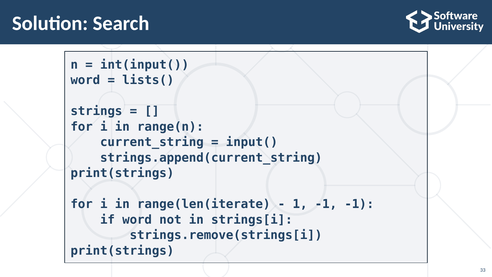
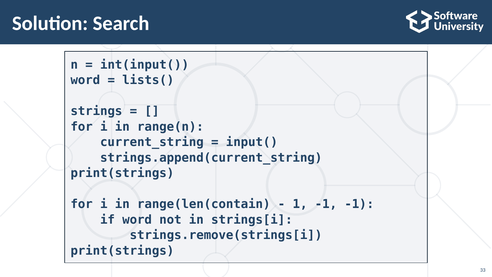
range(len(iterate: range(len(iterate -> range(len(contain
